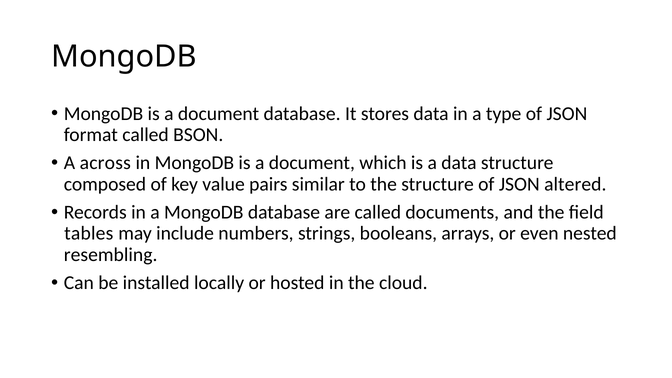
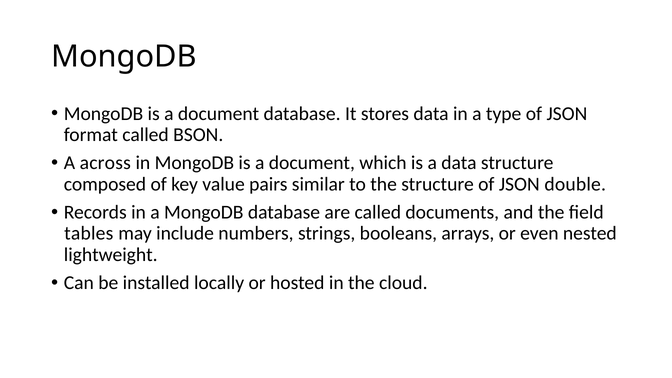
altered: altered -> double
resembling: resembling -> lightweight
